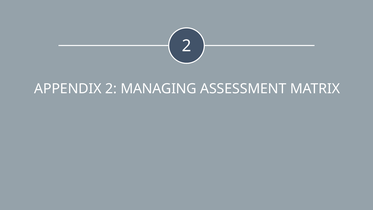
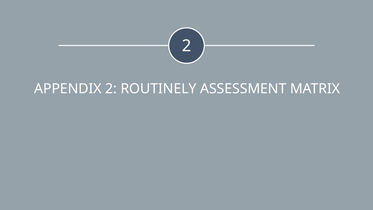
MANAGING: MANAGING -> ROUTINELY
